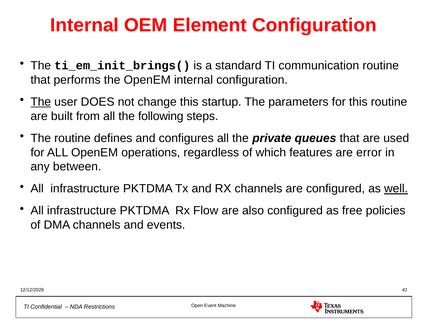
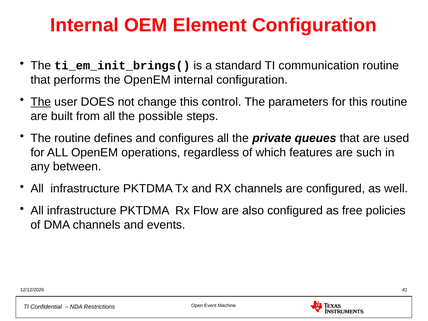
startup: startup -> control
following: following -> possible
error: error -> such
well underline: present -> none
